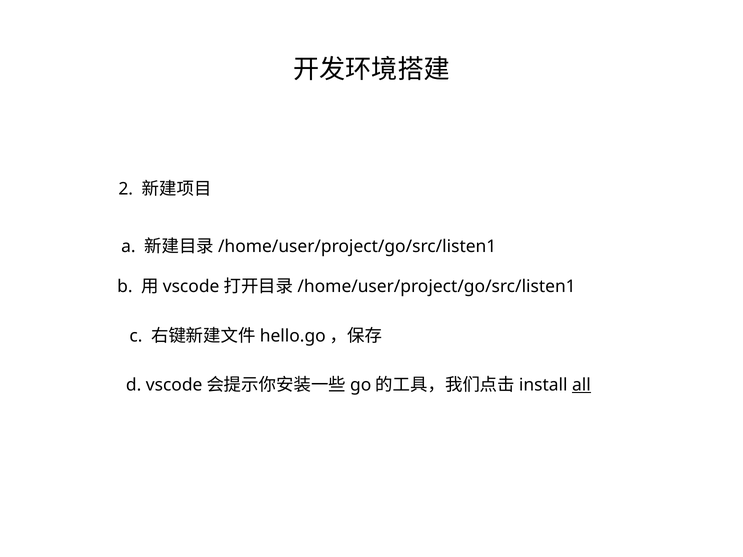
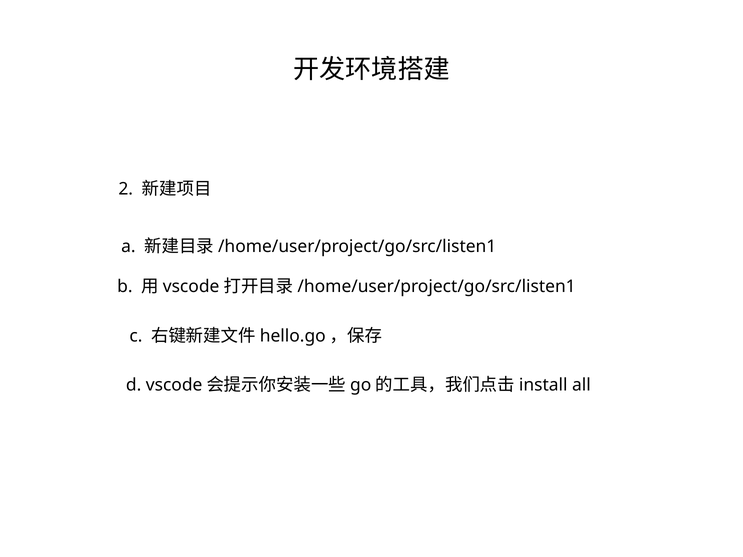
all underline: present -> none
